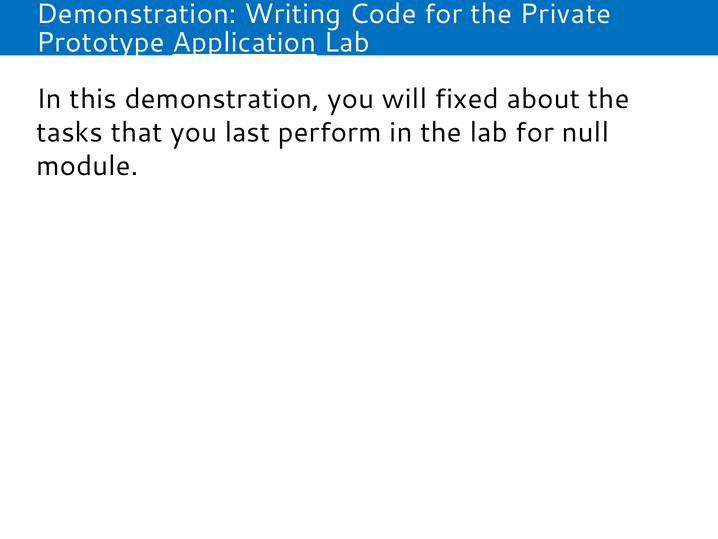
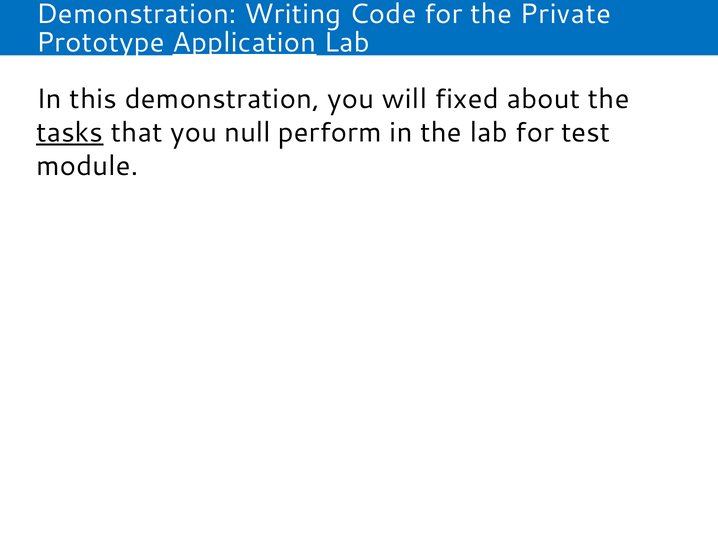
tasks underline: none -> present
last: last -> null
null: null -> test
